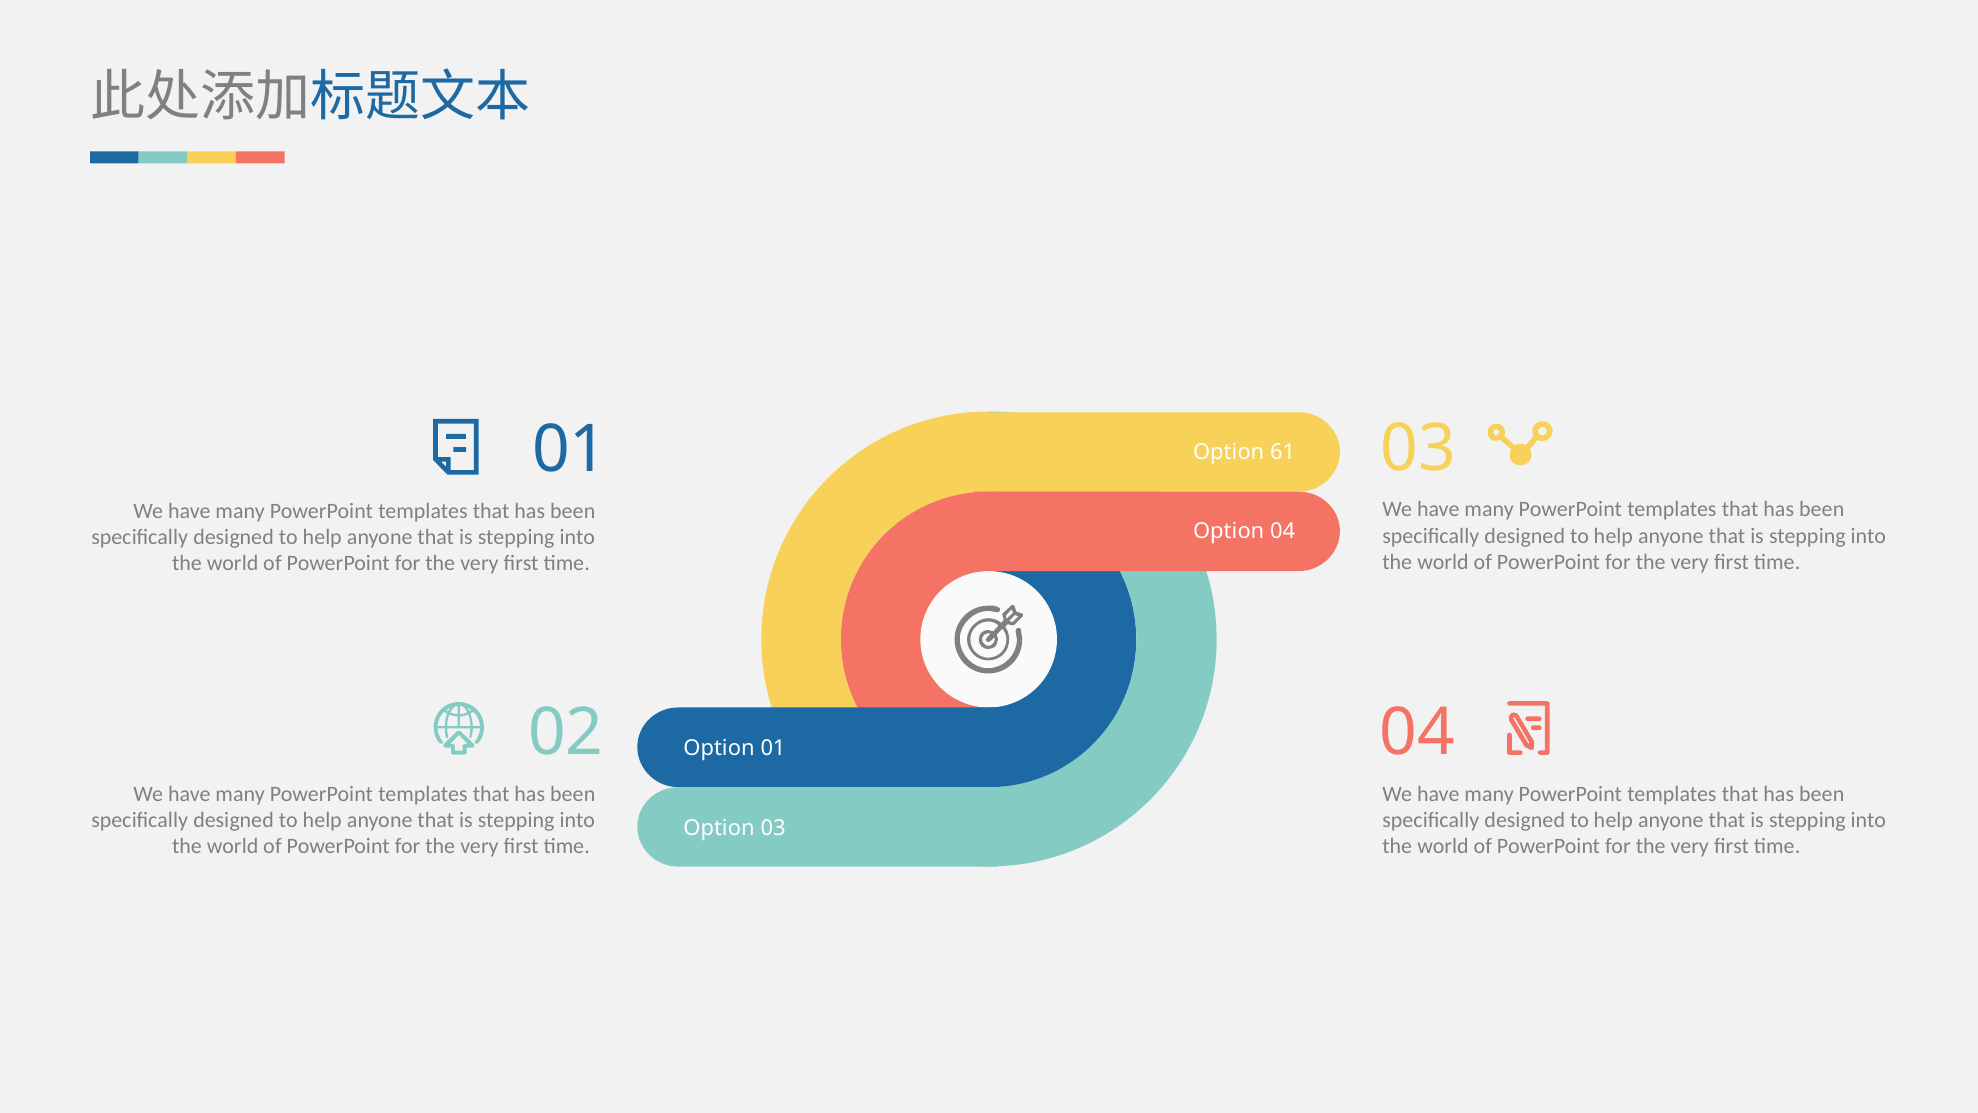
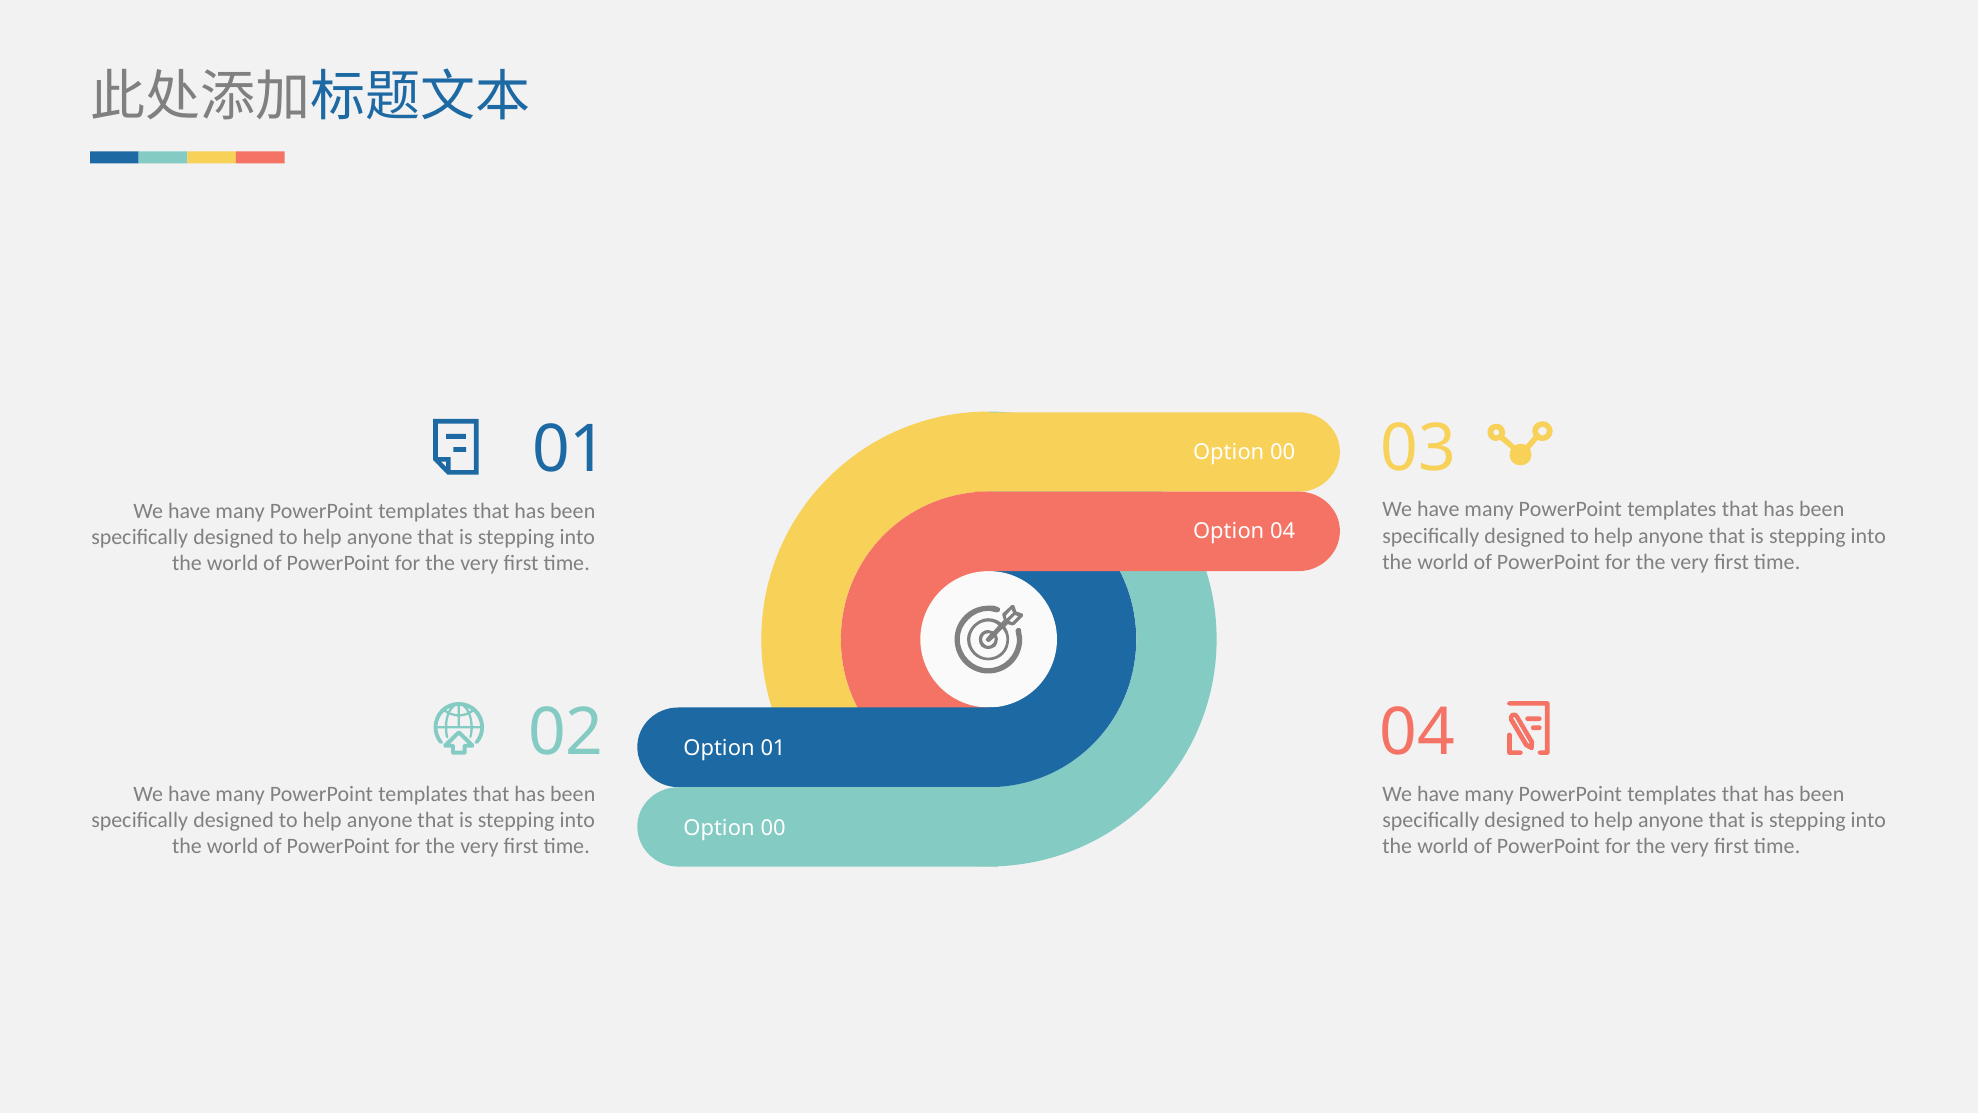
61 at (1283, 452): 61 -> 00
03 at (773, 828): 03 -> 00
